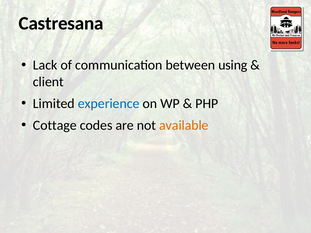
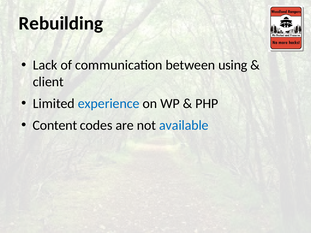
Castresana: Castresana -> Rebuilding
Cottage: Cottage -> Content
available colour: orange -> blue
